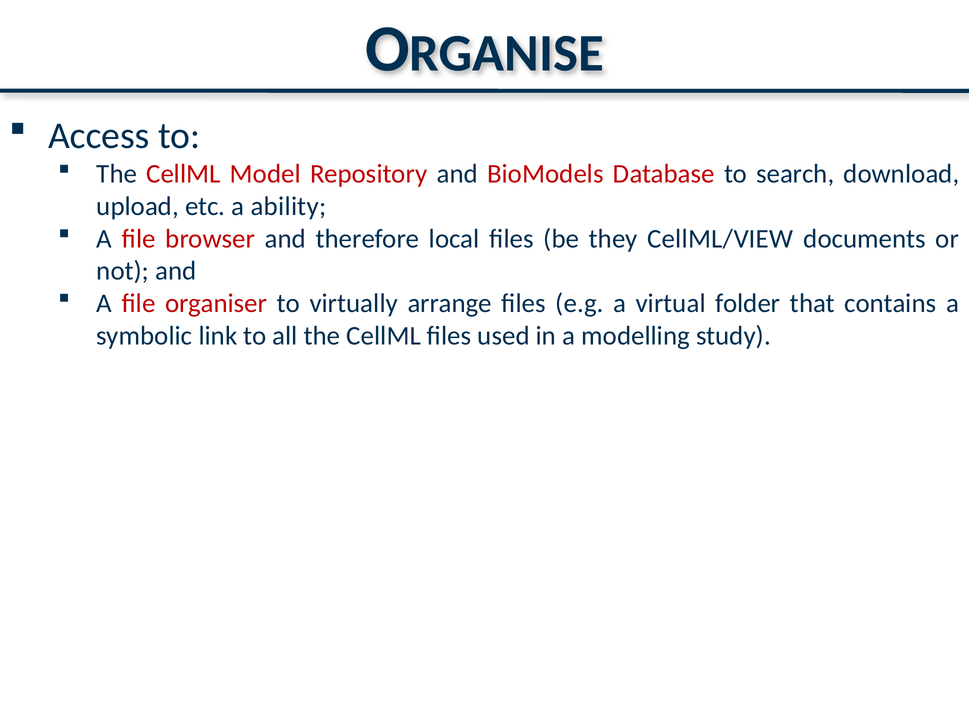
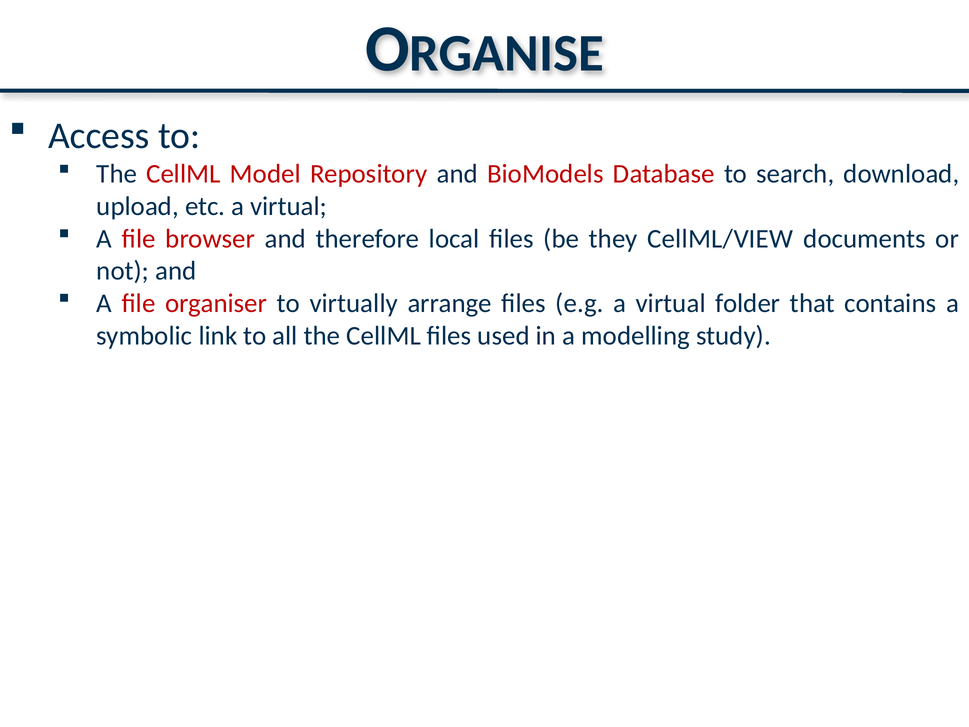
etc a ability: ability -> virtual
